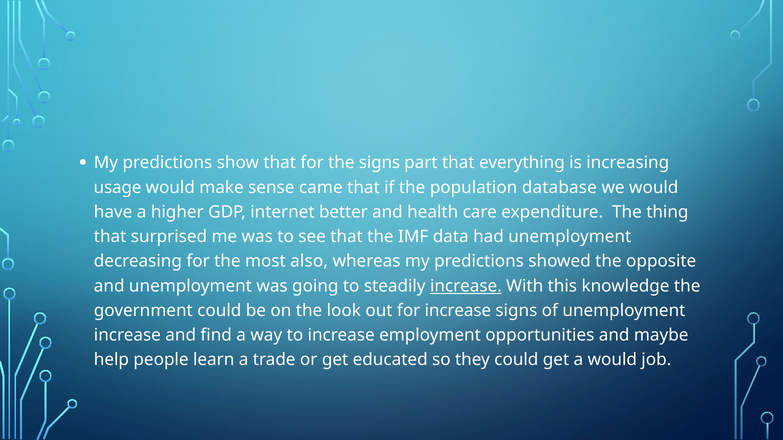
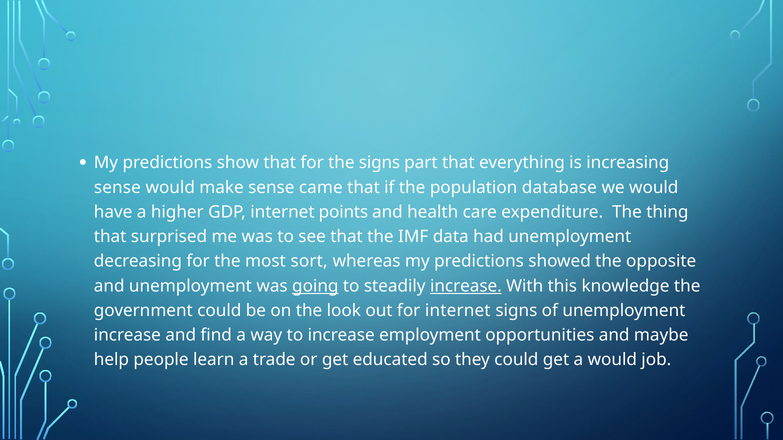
usage at (118, 188): usage -> sense
better: better -> points
also: also -> sort
going underline: none -> present
for increase: increase -> internet
